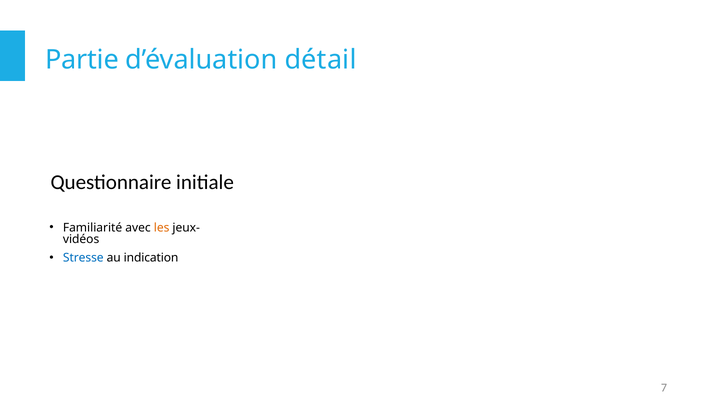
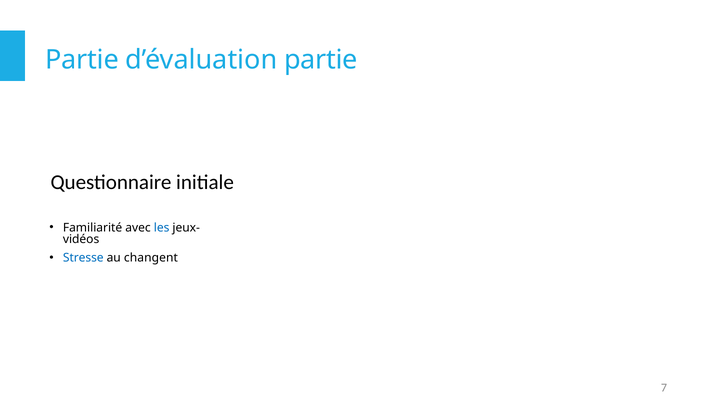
d’évaluation détail: détail -> partie
les colour: orange -> blue
indication: indication -> changent
